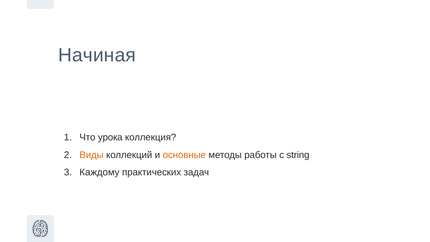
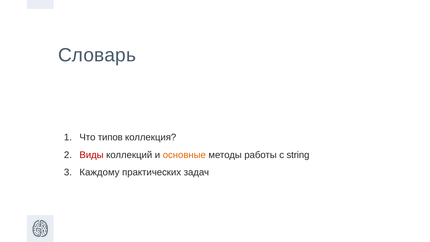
Начиная: Начиная -> Словарь
урока: урока -> типов
Виды colour: orange -> red
